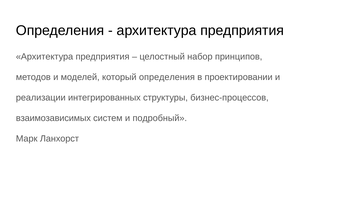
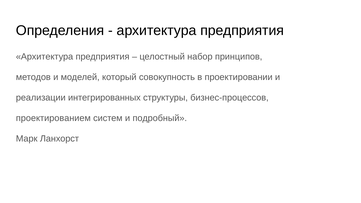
который определения: определения -> совокупность
взаимозависимых: взаимозависимых -> проектированием
